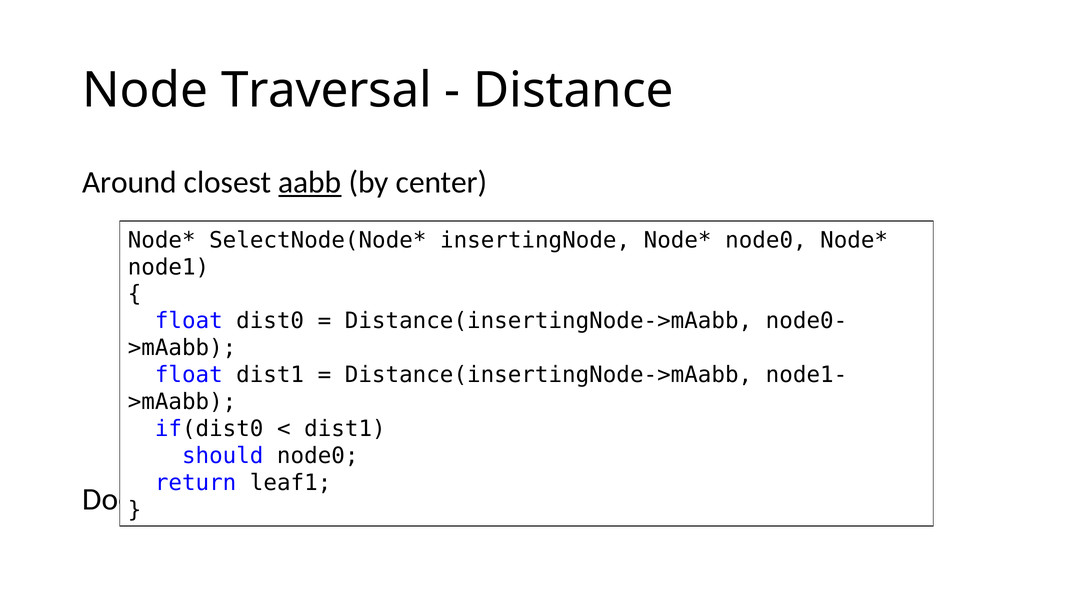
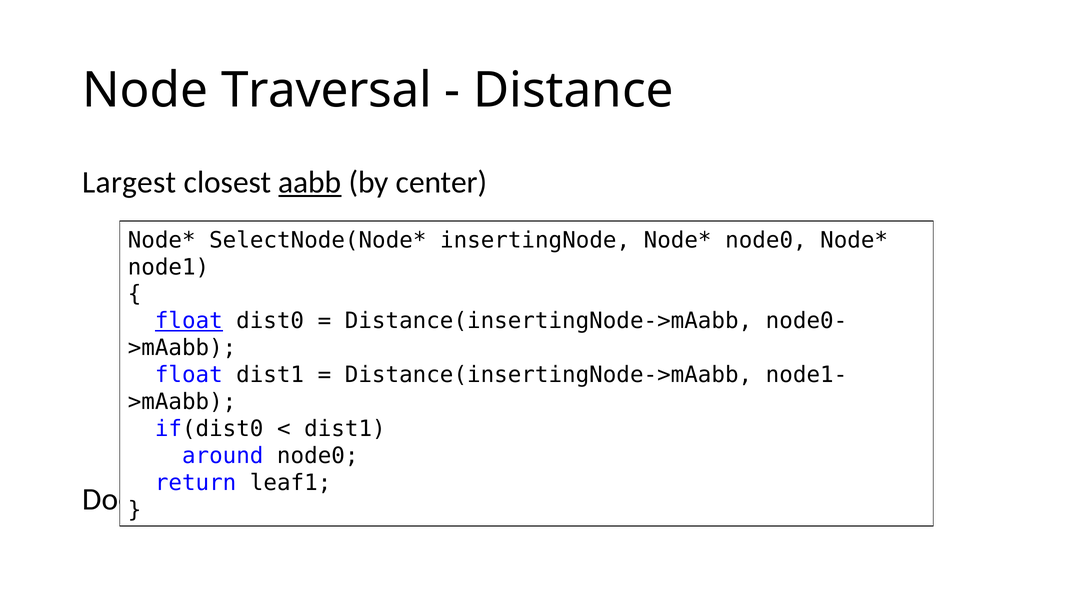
Around: Around -> Largest
float at (189, 321) underline: none -> present
should: should -> around
